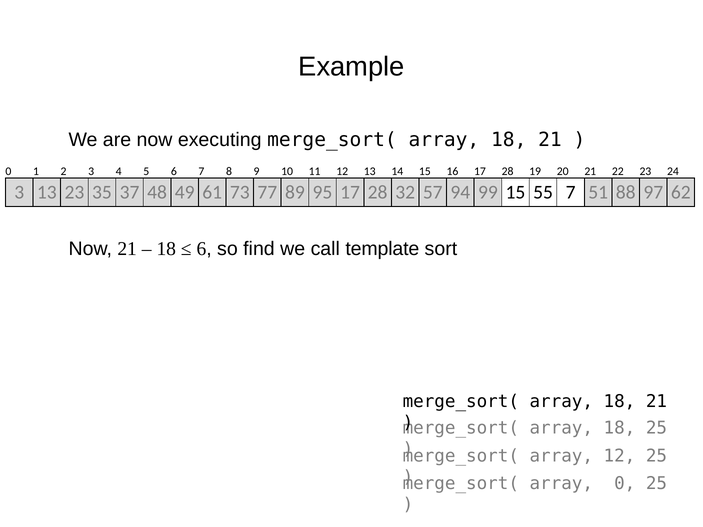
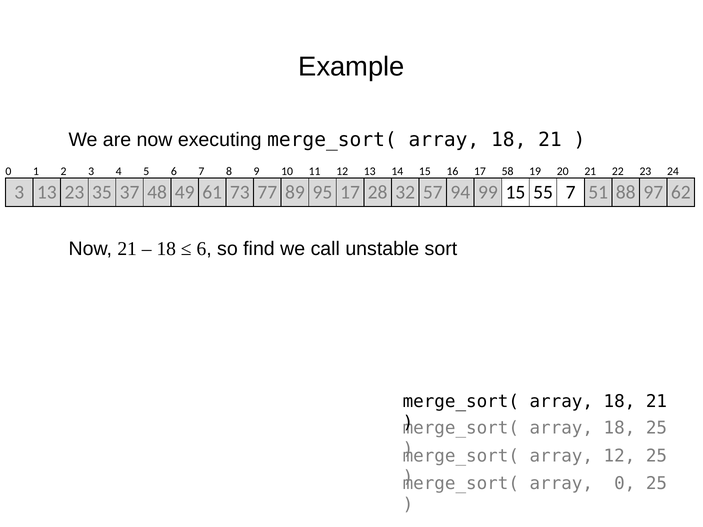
16 17 28: 28 -> 58
template: template -> unstable
